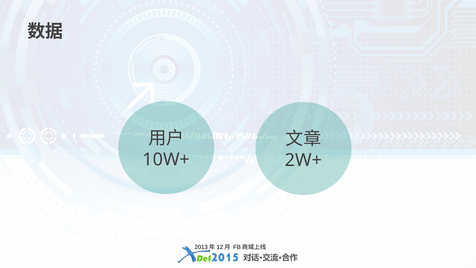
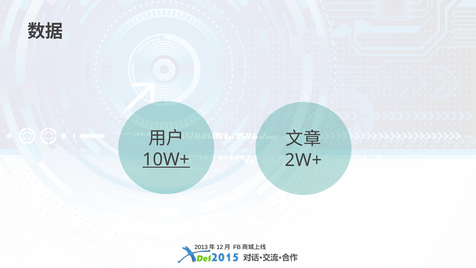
10W+ underline: none -> present
